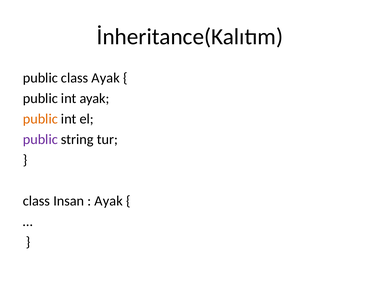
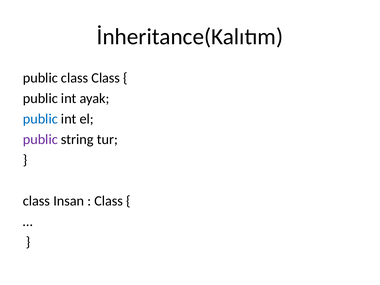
class Ayak: Ayak -> Class
public at (40, 119) colour: orange -> blue
Ayak at (109, 201): Ayak -> Class
